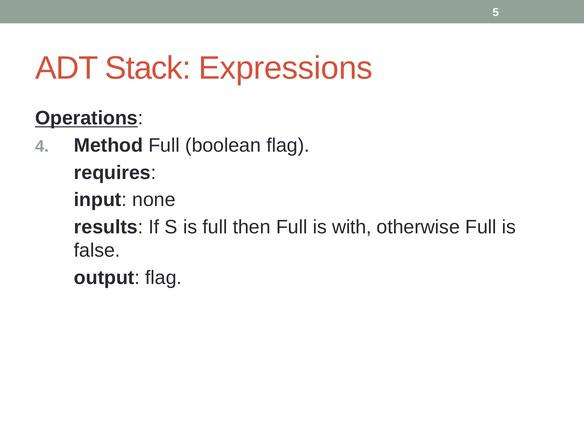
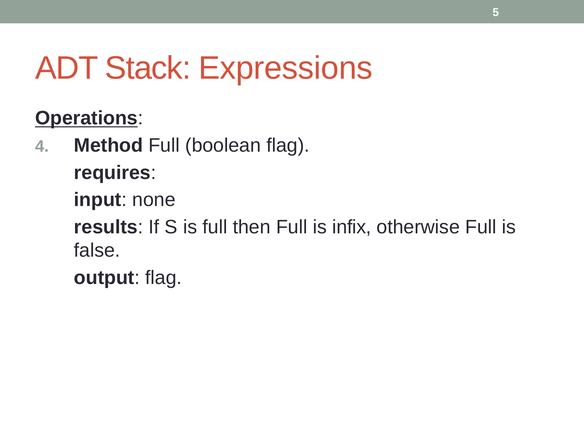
with: with -> infix
